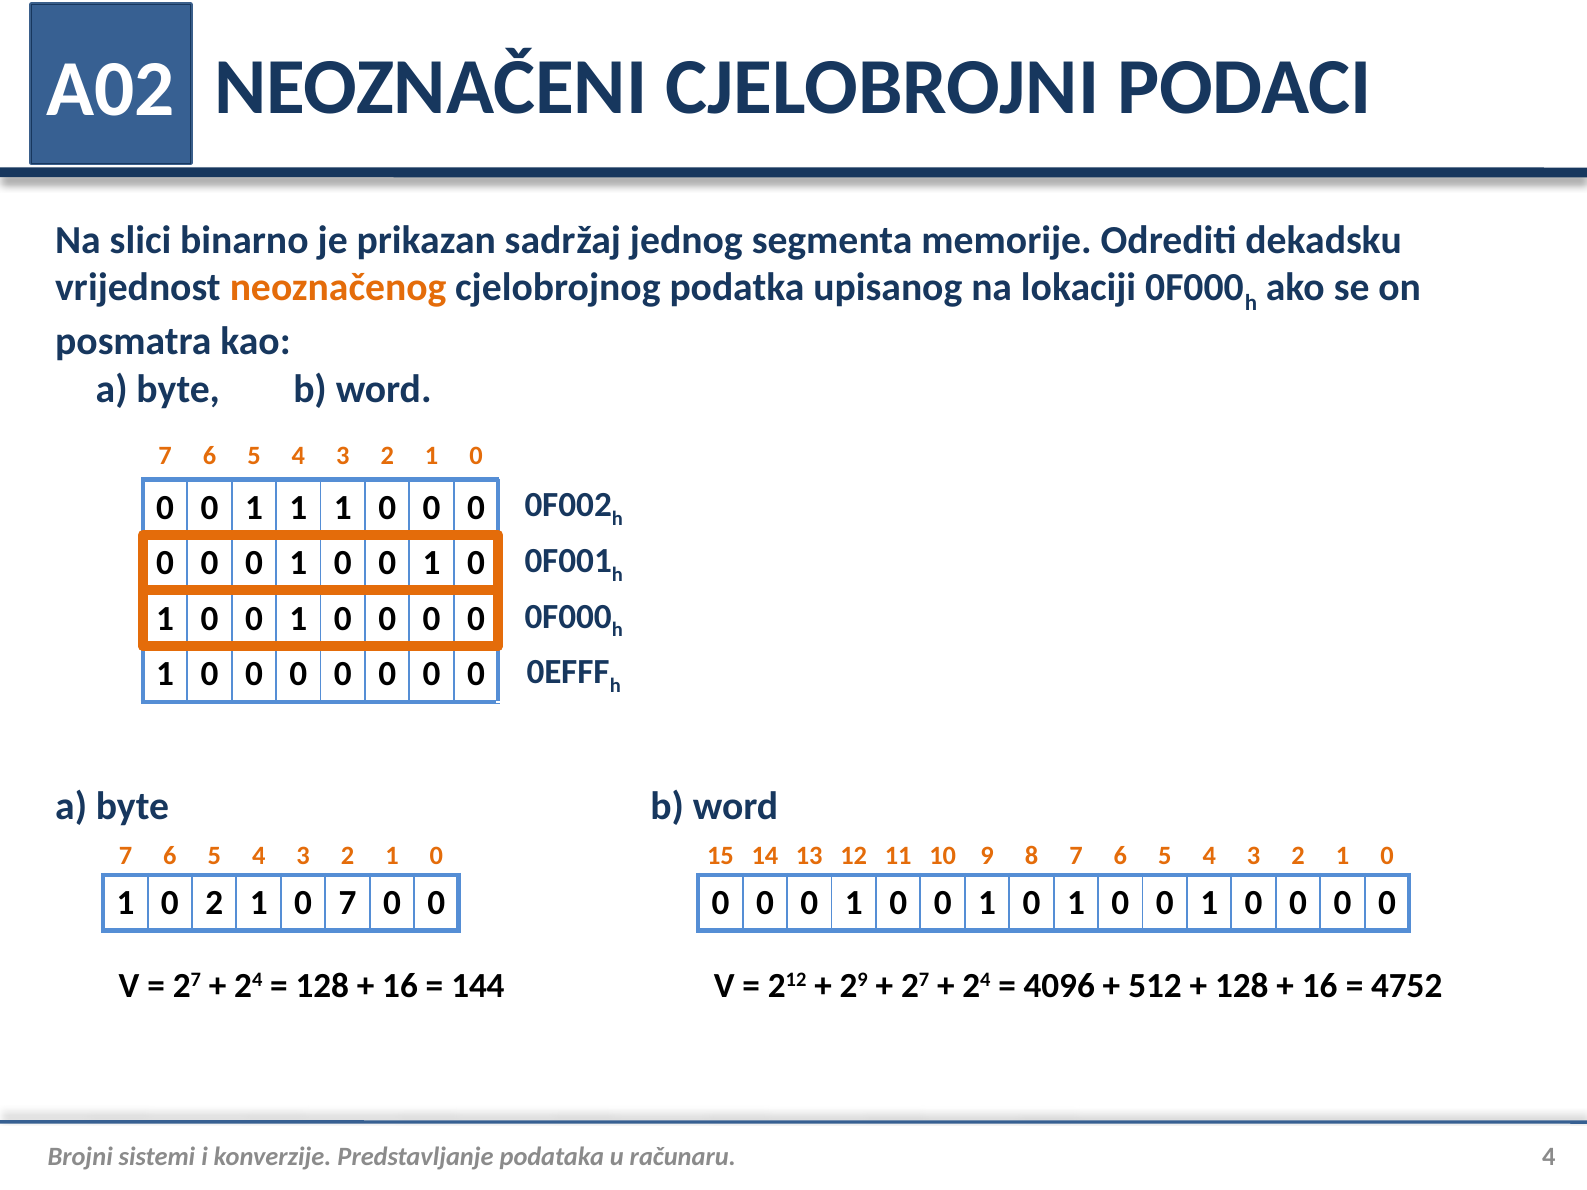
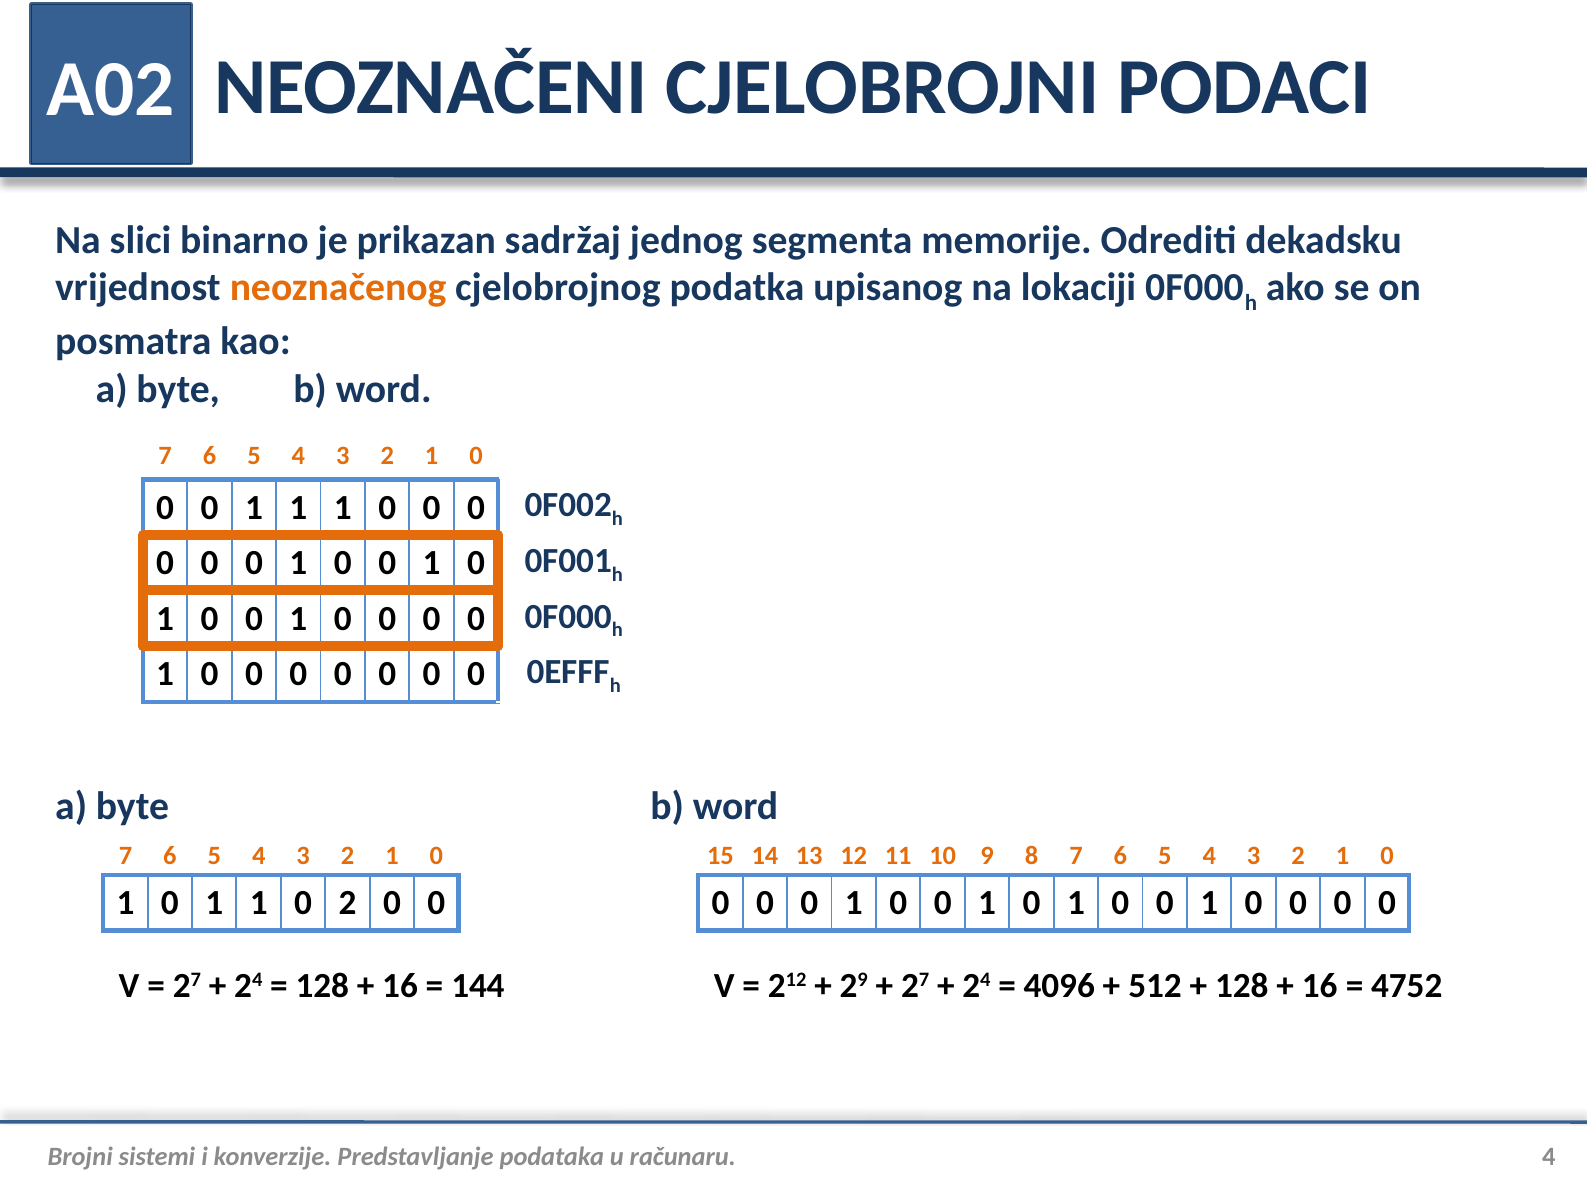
2 at (214, 903): 2 -> 1
0 7: 7 -> 2
